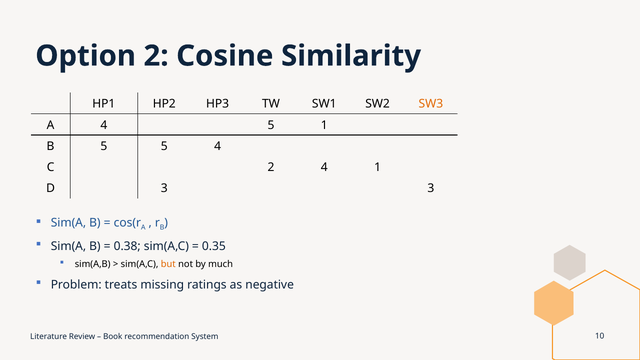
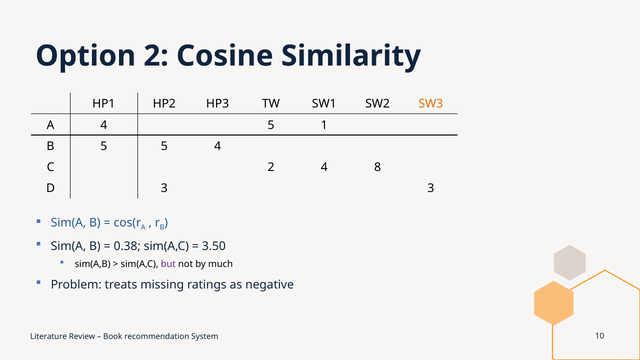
4 1: 1 -> 8
0.35: 0.35 -> 3.50
but colour: orange -> purple
